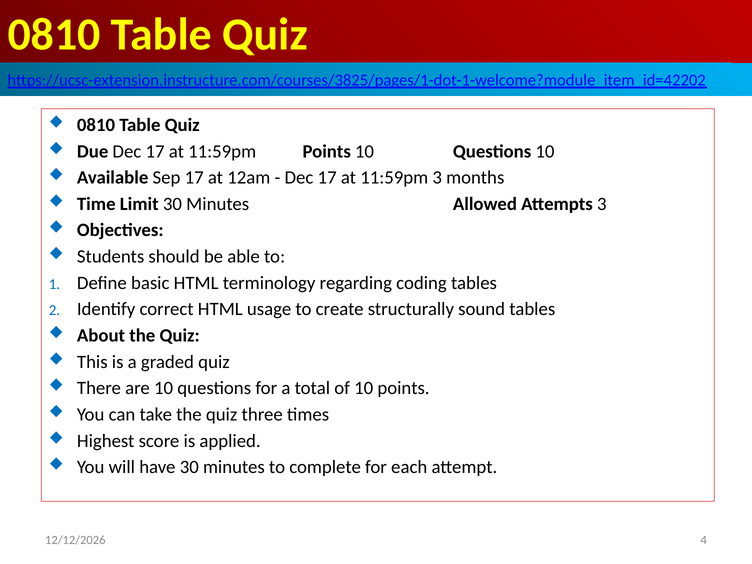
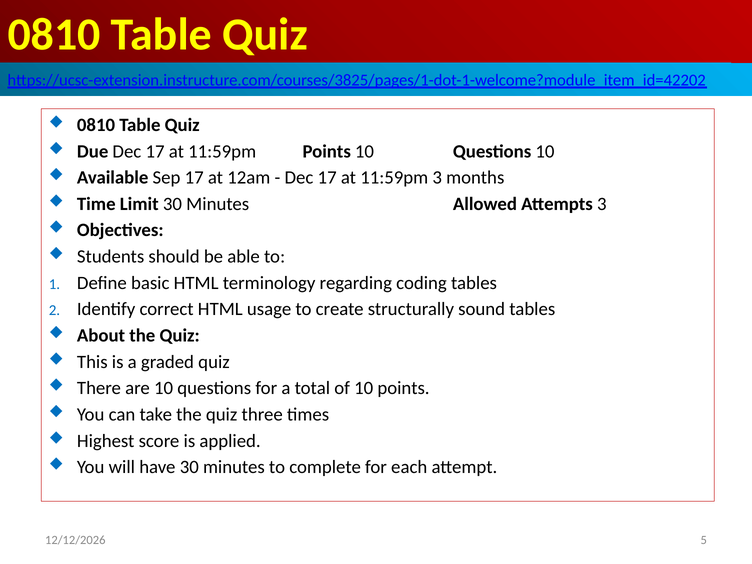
4: 4 -> 5
